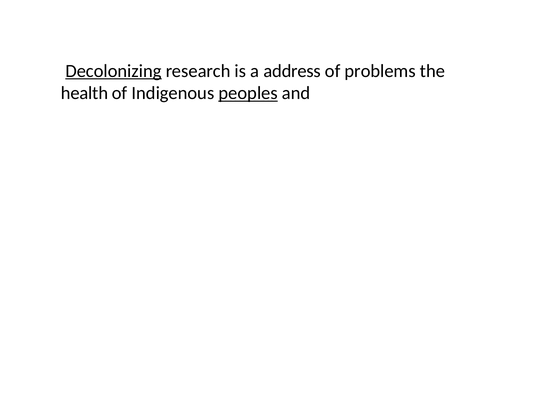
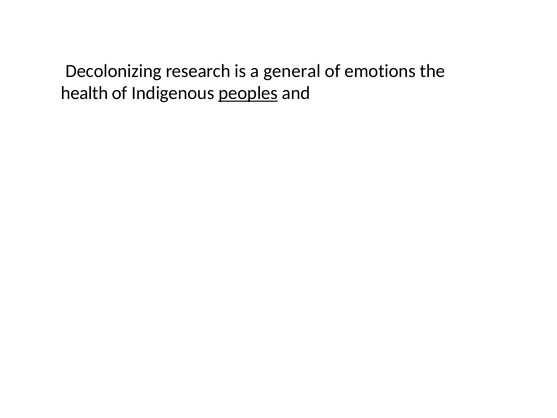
Decolonizing underline: present -> none
address: address -> general
problems: problems -> emotions
